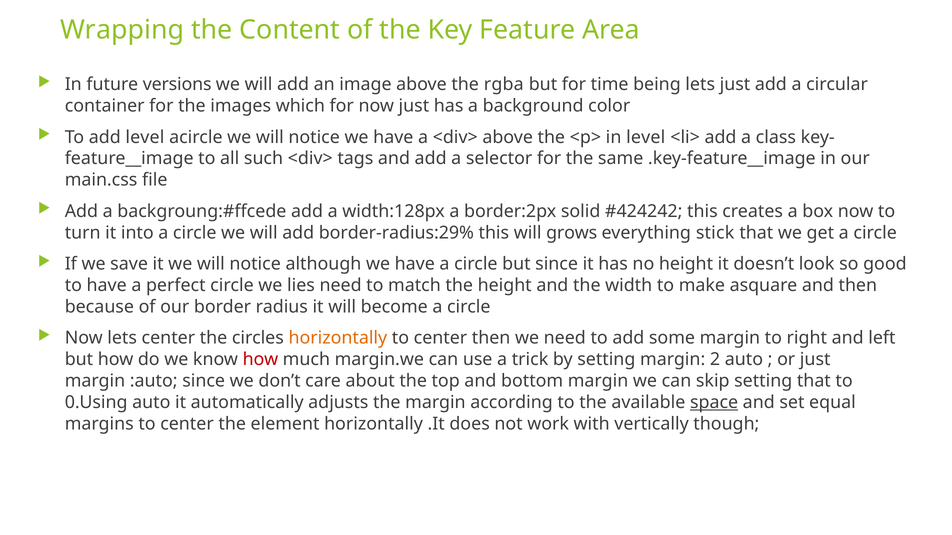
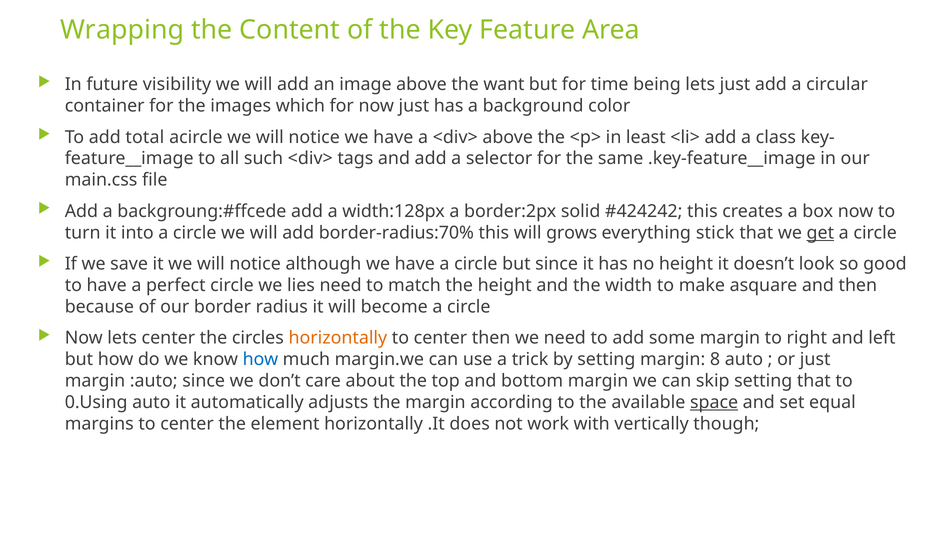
versions: versions -> visibility
rgba: rgba -> want
add level: level -> total
in level: level -> least
border-radius:29%: border-radius:29% -> border-radius:70%
get underline: none -> present
how at (260, 360) colour: red -> blue
2: 2 -> 8
